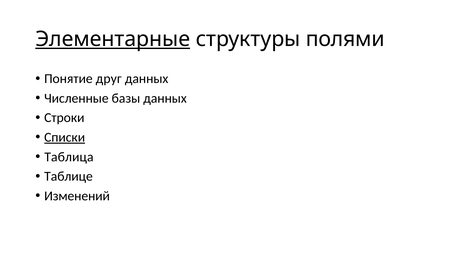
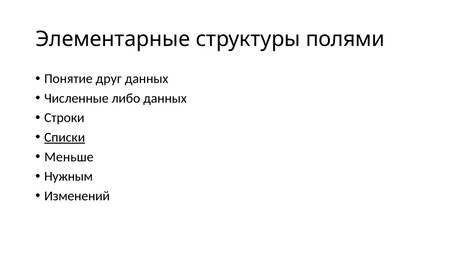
Элементарные underline: present -> none
базы: базы -> либо
Таблица: Таблица -> Меньше
Таблице: Таблице -> Нужным
